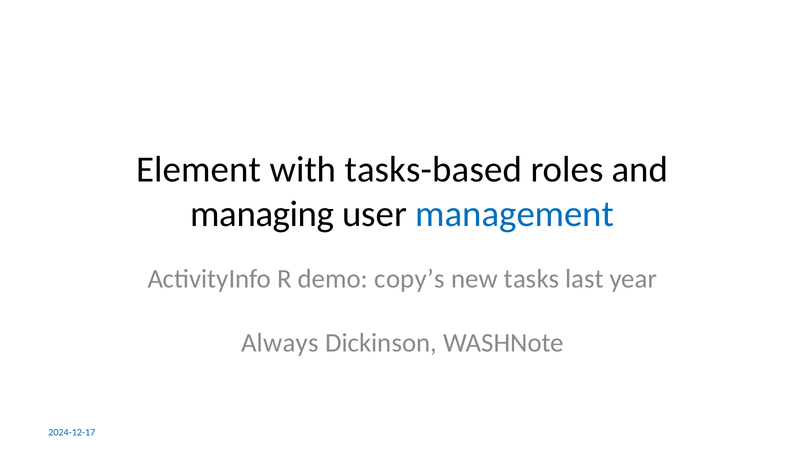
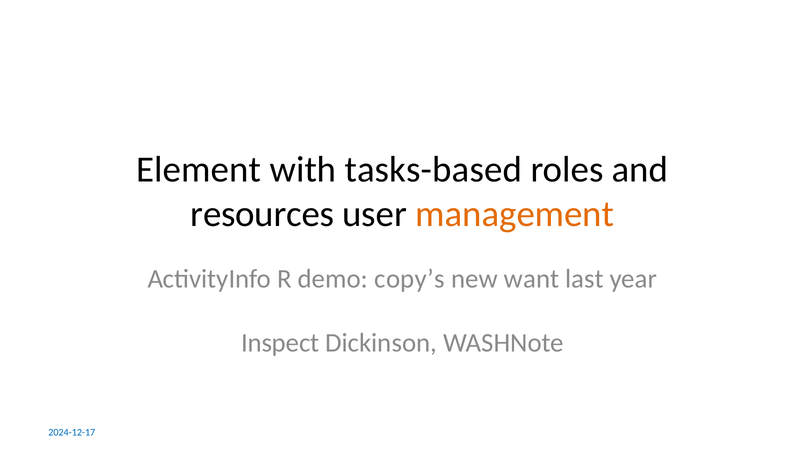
managing: managing -> resources
management colour: blue -> orange
tasks: tasks -> want
Always: Always -> Inspect
